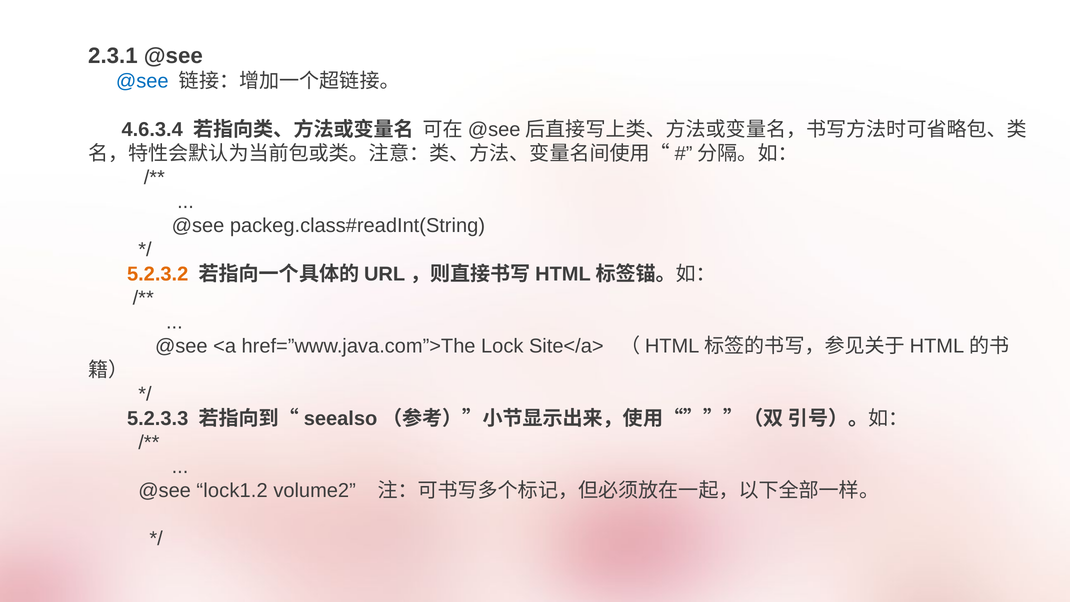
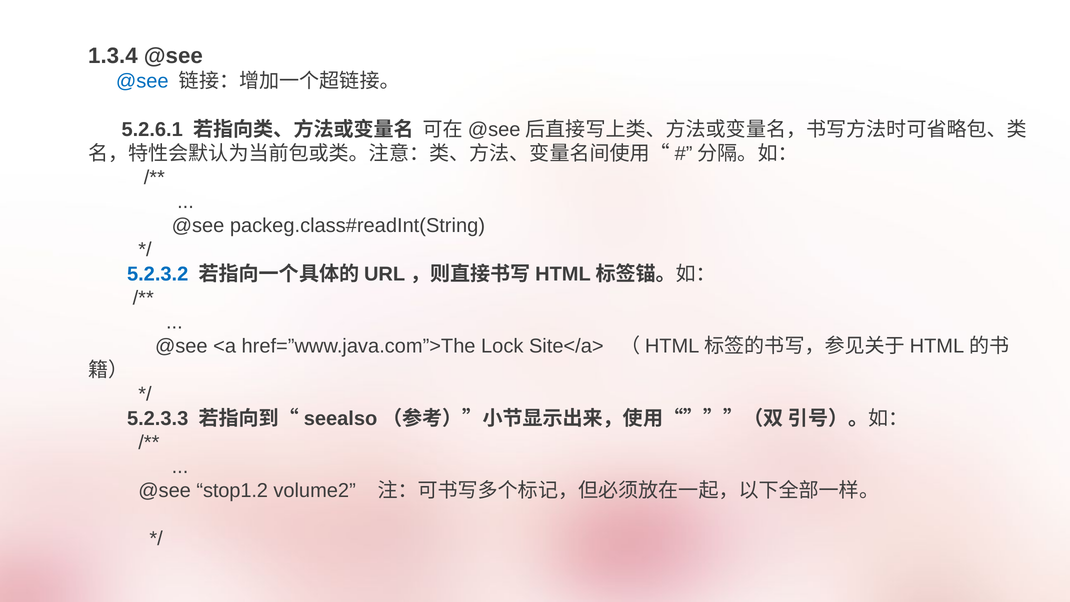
2.3.1: 2.3.1 -> 1.3.4
4.6.3.4: 4.6.3.4 -> 5.2.6.1
5.2.3.2 colour: orange -> blue
lock1.2: lock1.2 -> stop1.2
